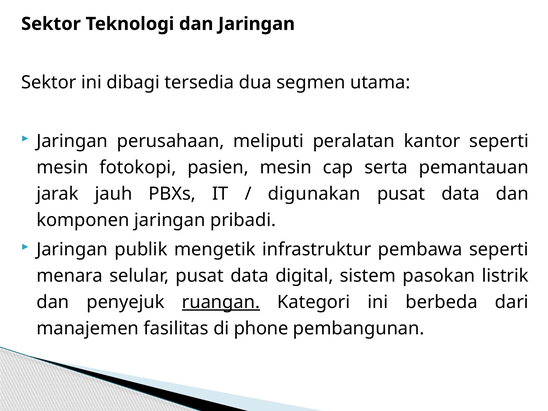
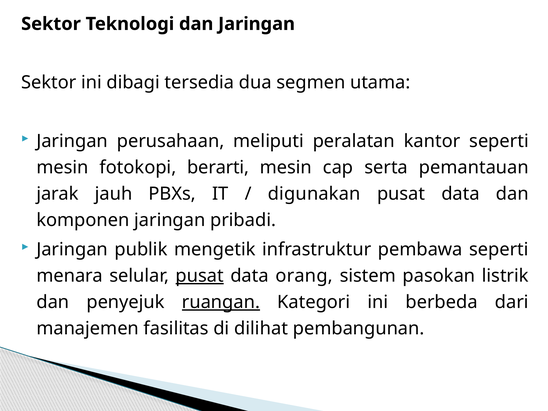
pasien: pasien -> berarti
pusat at (200, 276) underline: none -> present
digital: digital -> orang
phone: phone -> dilihat
